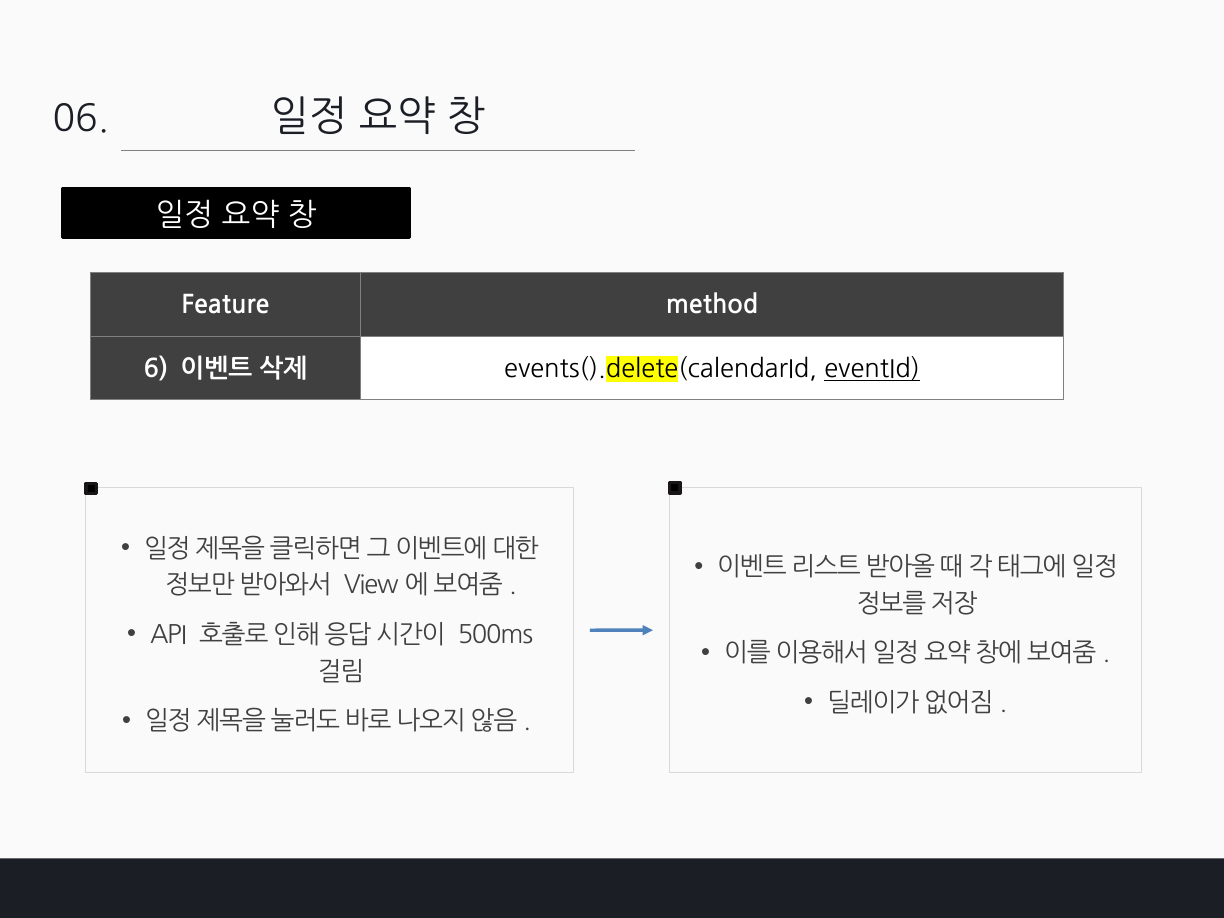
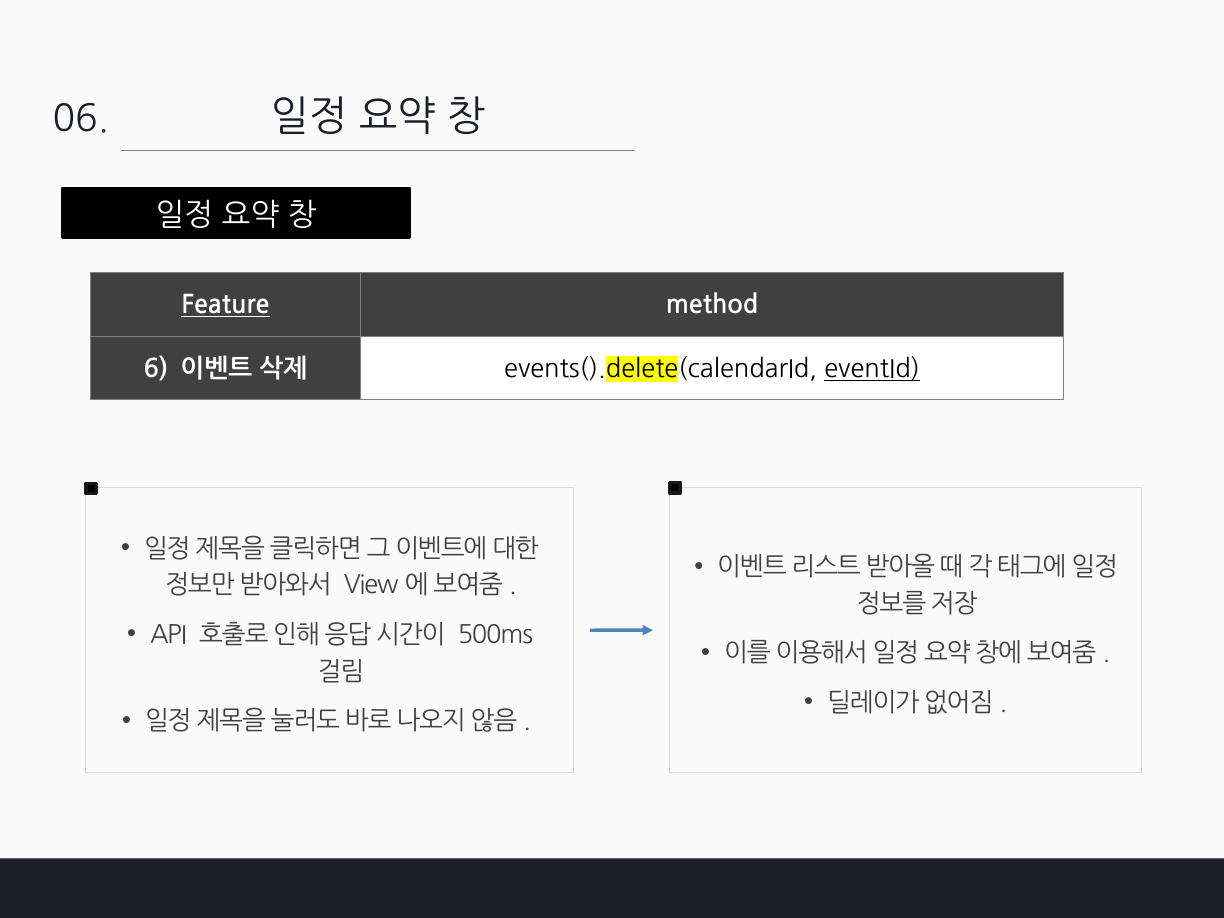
Feature underline: none -> present
